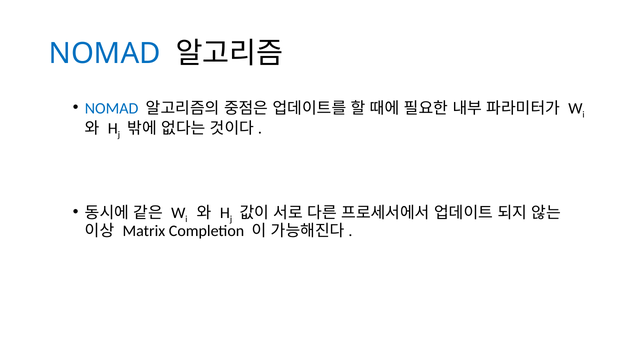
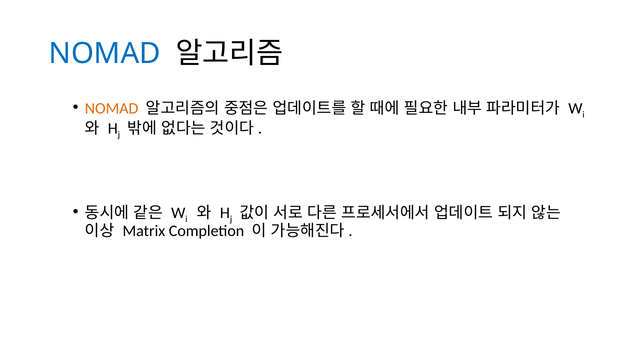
NOMAD at (112, 109) colour: blue -> orange
